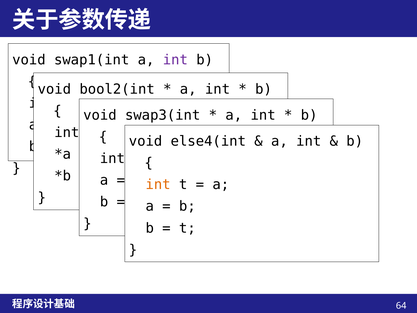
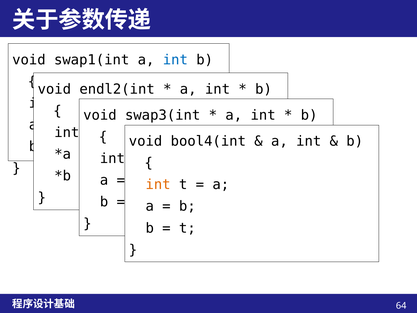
int at (175, 60) colour: purple -> blue
bool2(int: bool2(int -> endl2(int
else4(int: else4(int -> bool4(int
